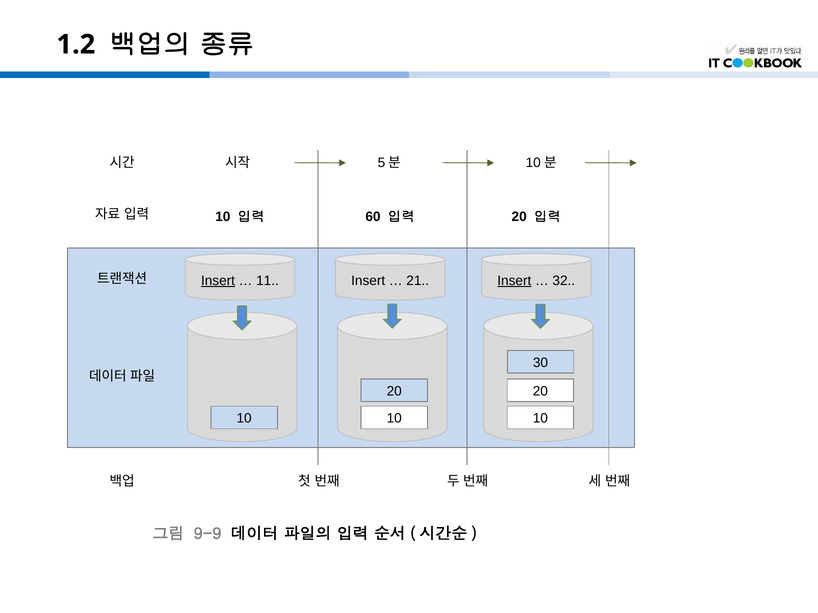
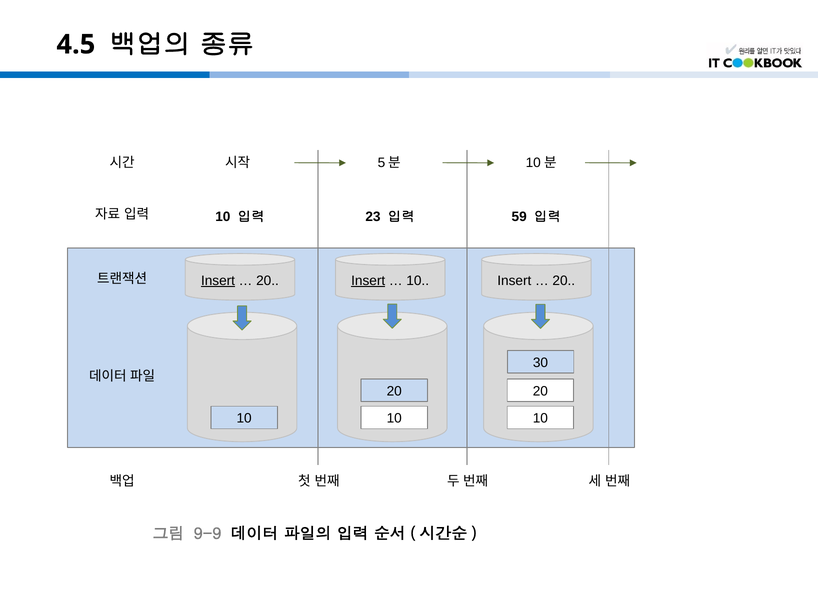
1.2: 1.2 -> 4.5
60: 60 -> 23
20 at (519, 217): 20 -> 59
11 at (267, 281): 11 -> 20
Insert at (368, 281) underline: none -> present
21 at (418, 281): 21 -> 10
Insert at (514, 281) underline: present -> none
32 at (564, 281): 32 -> 20
